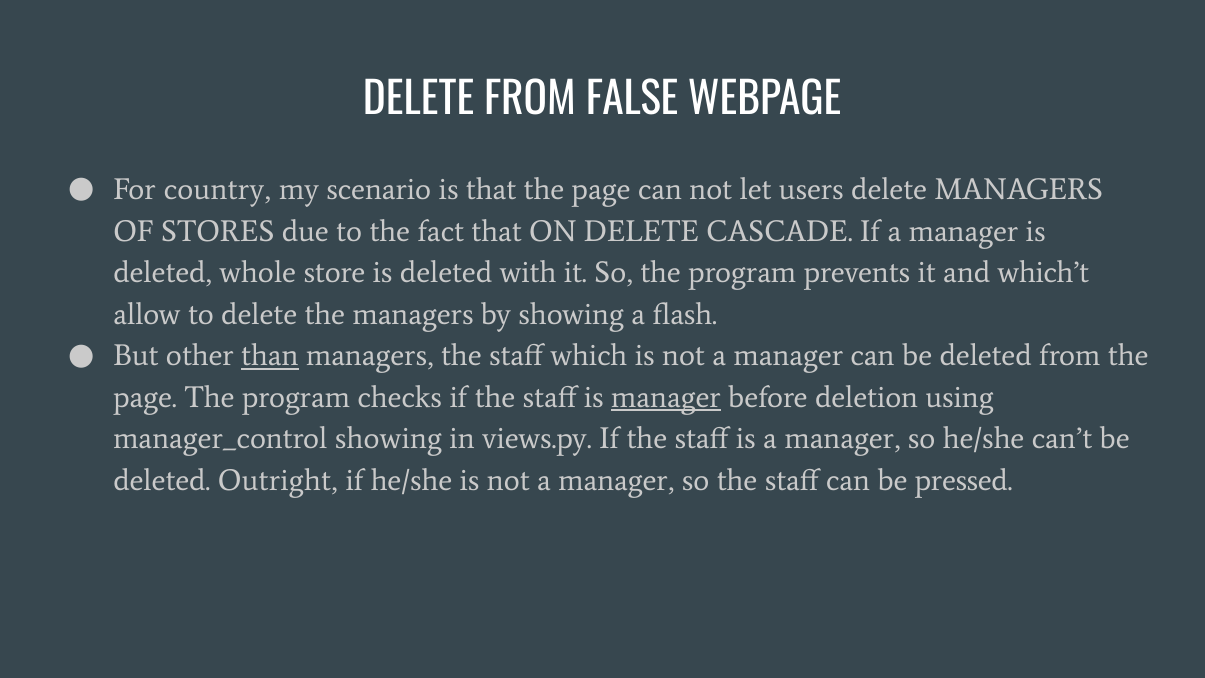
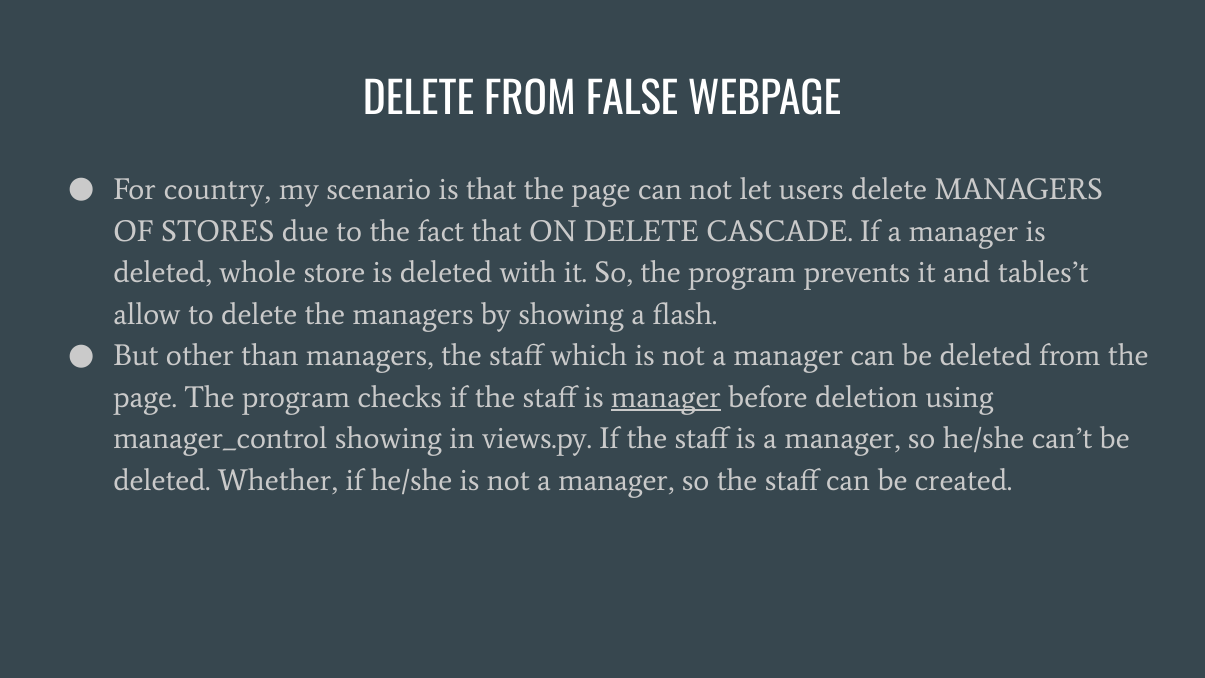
which’t: which’t -> tables’t
than underline: present -> none
Outright: Outright -> Whether
pressed: pressed -> created
